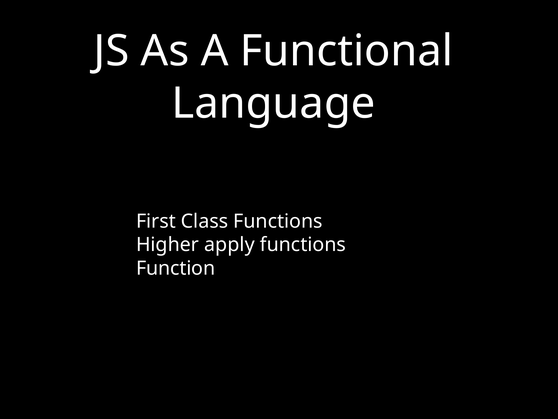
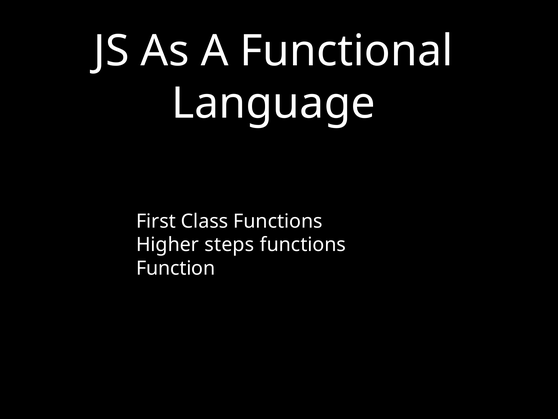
apply: apply -> steps
